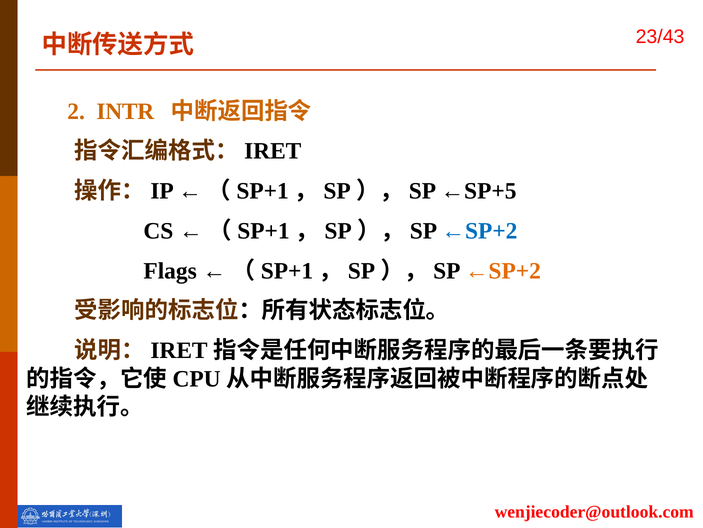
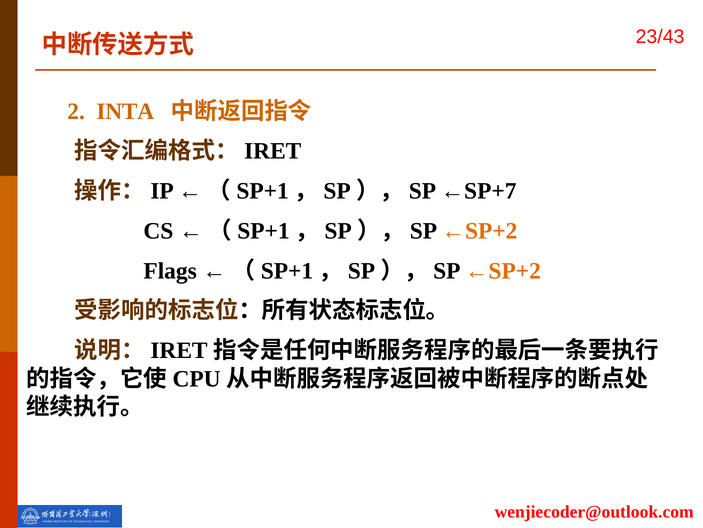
INTR: INTR -> INTA
←SP+5: ←SP+5 -> ←SP+7
←SP+2 at (480, 231) colour: blue -> orange
